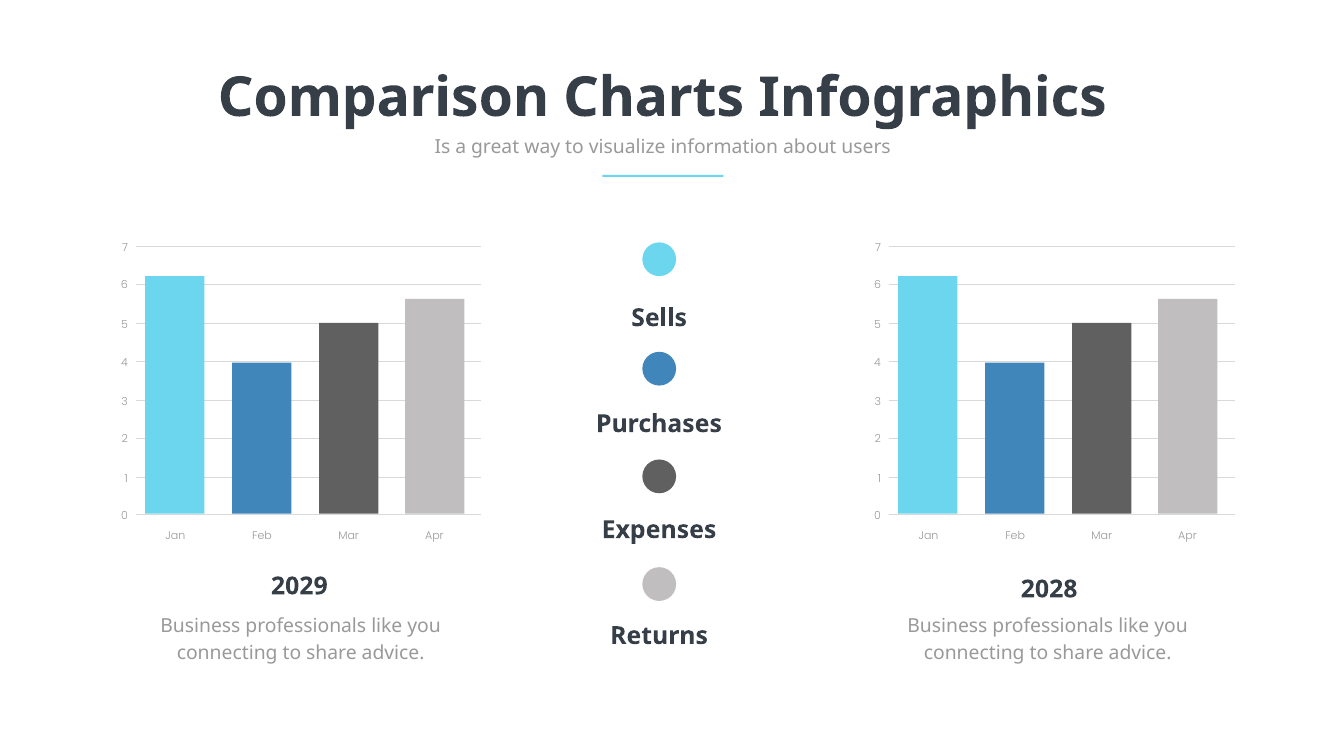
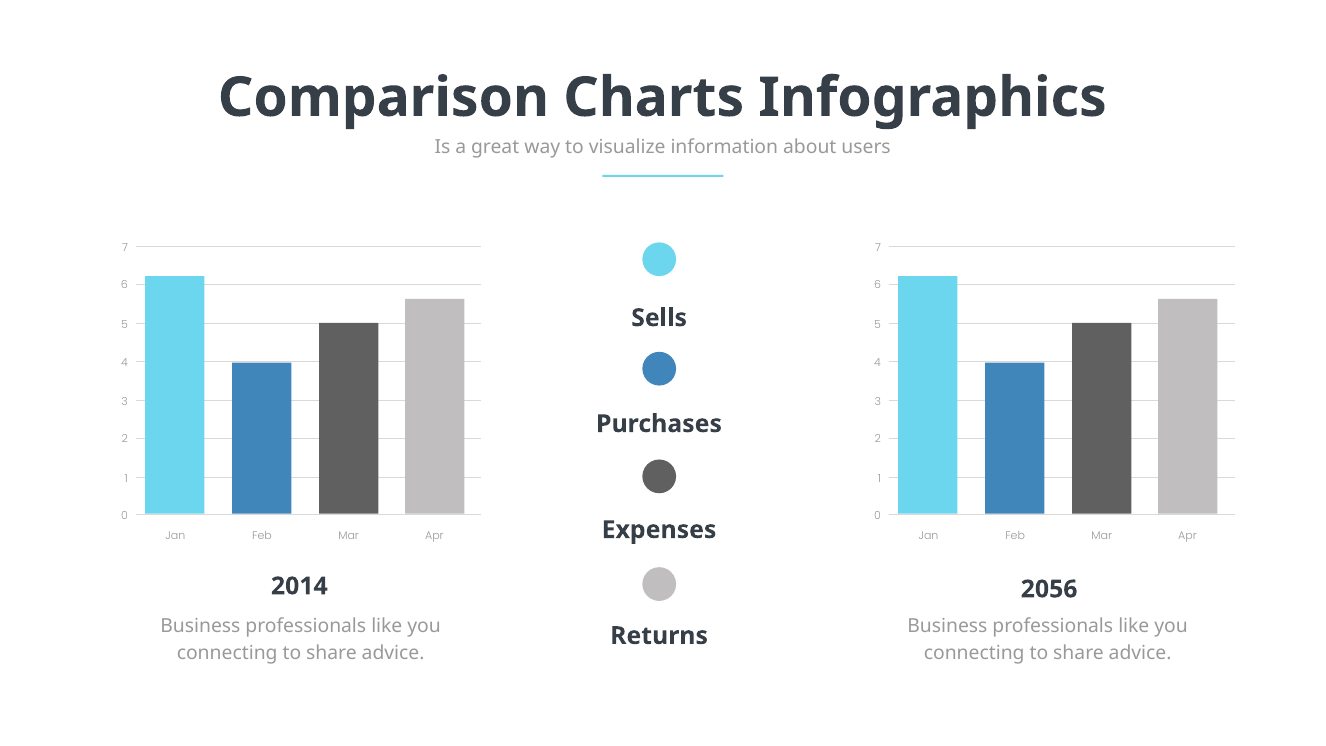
2029: 2029 -> 2014
2028: 2028 -> 2056
